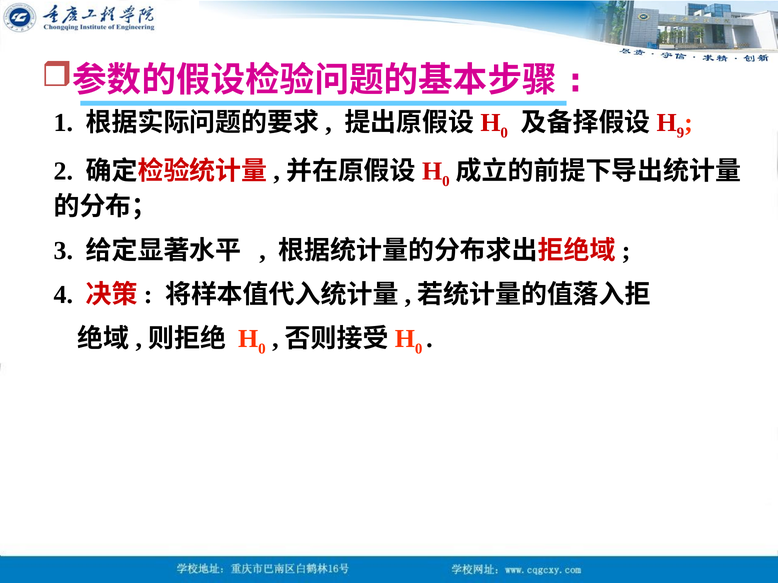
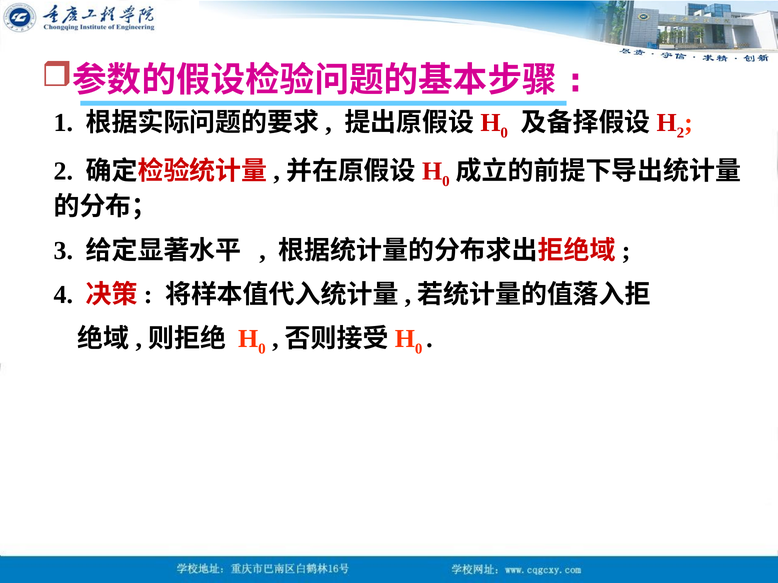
9 at (680, 133): 9 -> 2
